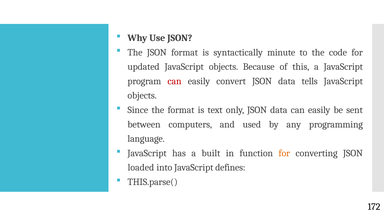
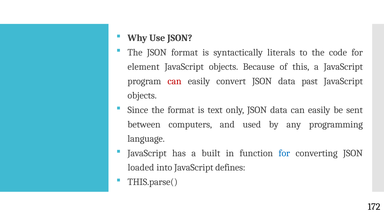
minute: minute -> literals
updated: updated -> element
tells: tells -> past
for at (284, 153) colour: orange -> blue
